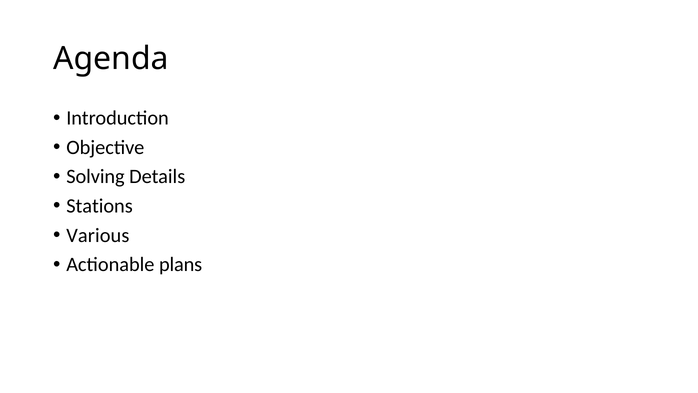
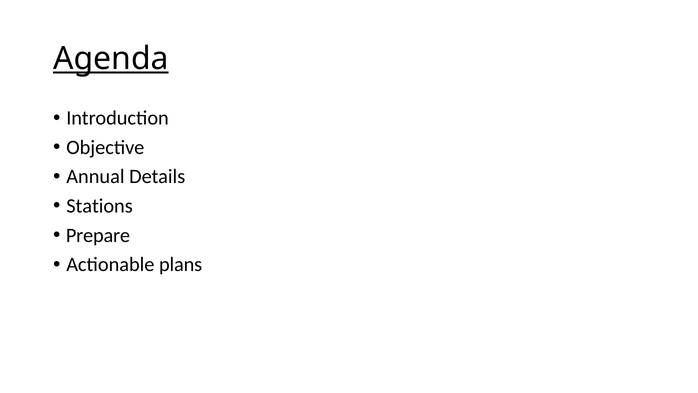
Agenda underline: none -> present
Solving: Solving -> Annual
Various: Various -> Prepare
